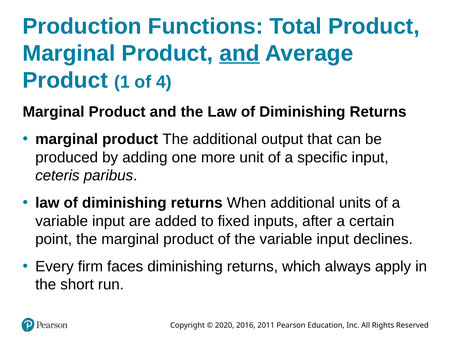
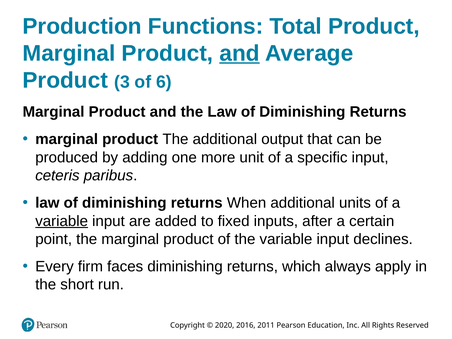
1: 1 -> 3
4: 4 -> 6
variable at (62, 221) underline: none -> present
